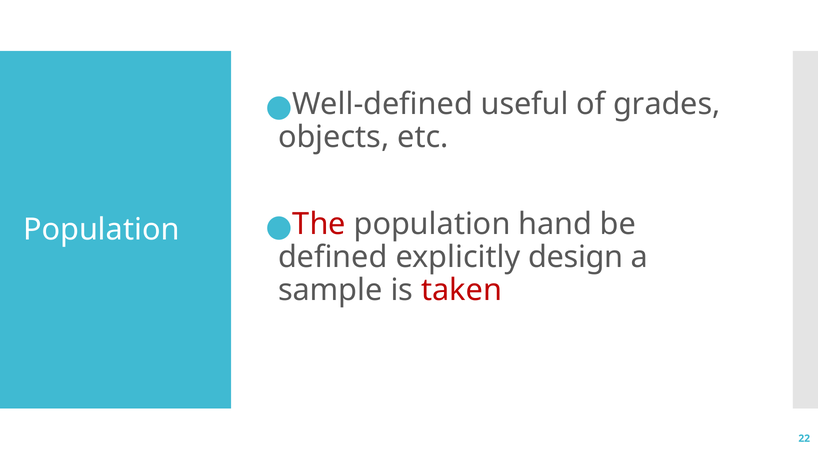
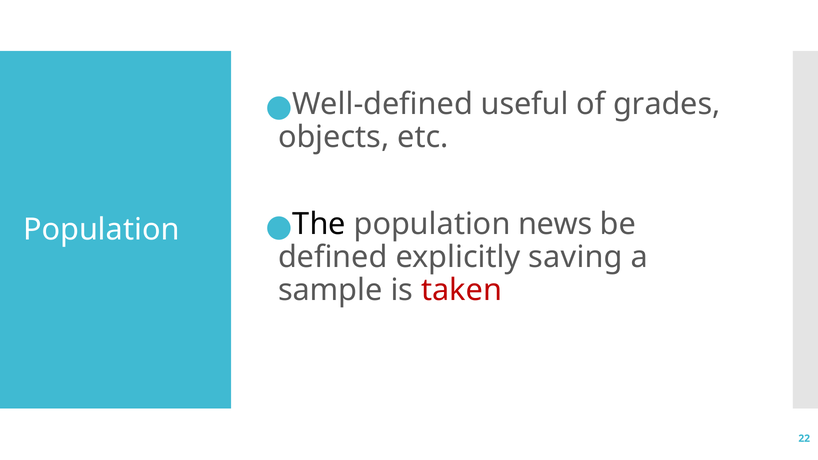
The colour: red -> black
hand: hand -> news
design: design -> saving
